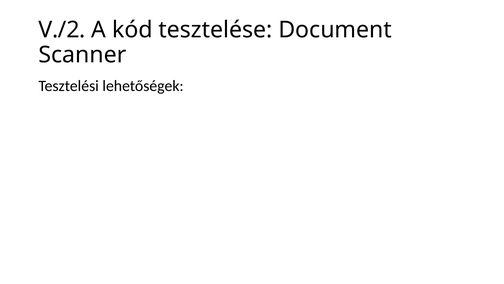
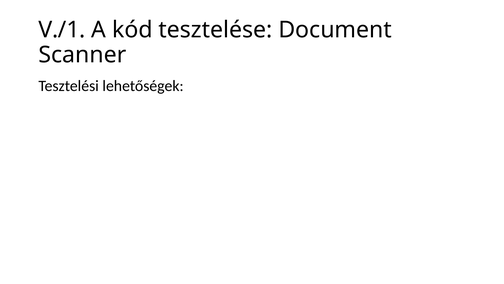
V./2: V./2 -> V./1
